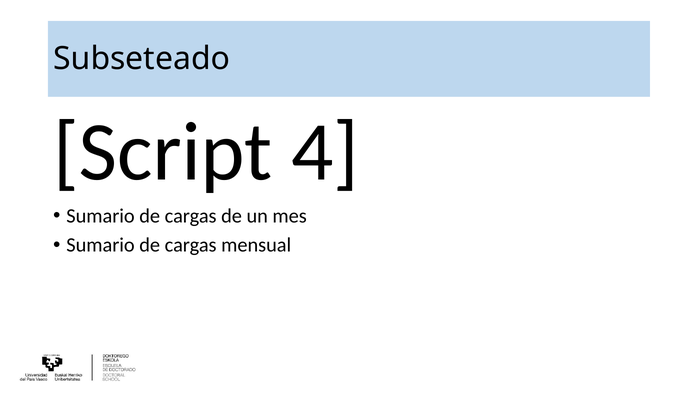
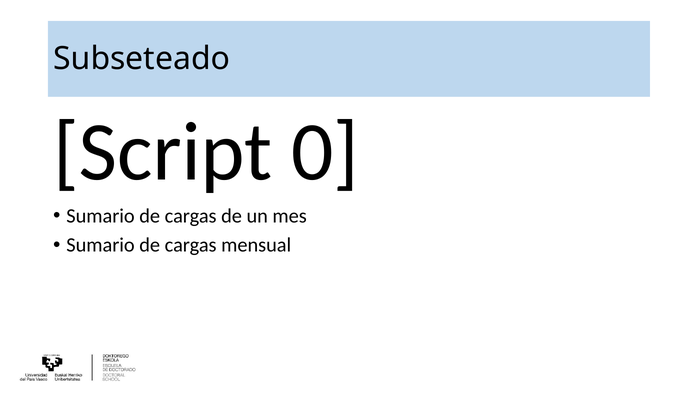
4: 4 -> 0
